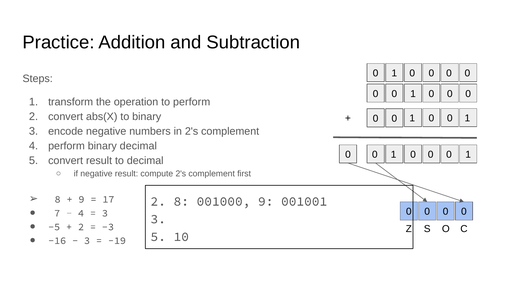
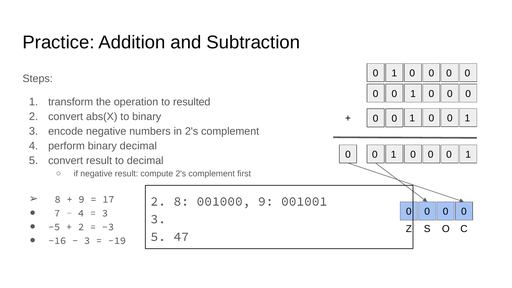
to perform: perform -> resulted
10: 10 -> 47
